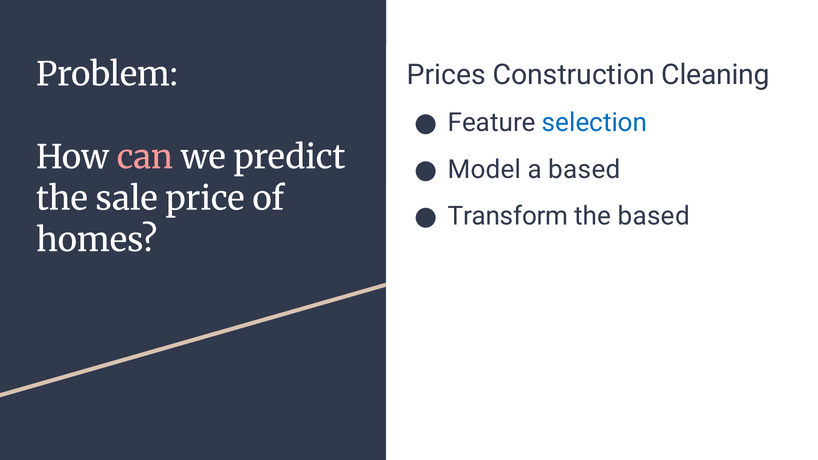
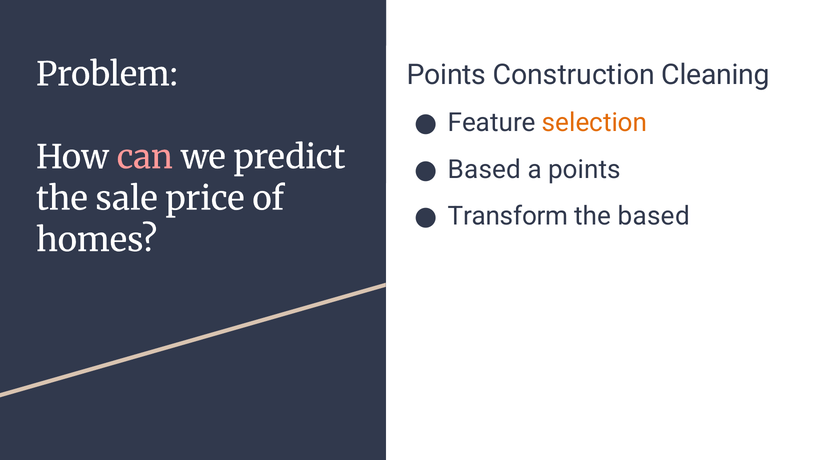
Prices at (446, 75): Prices -> Points
selection colour: blue -> orange
Model at (484, 169): Model -> Based
a based: based -> points
